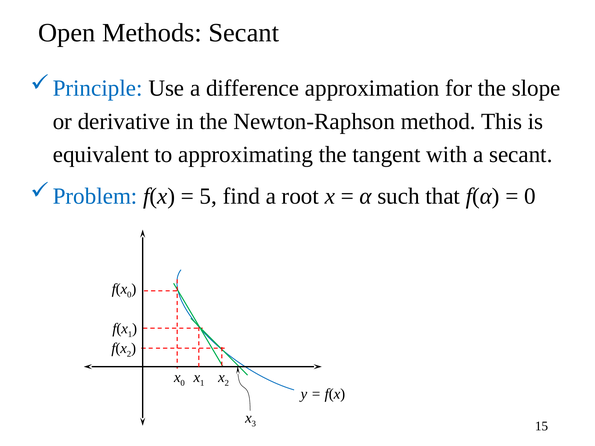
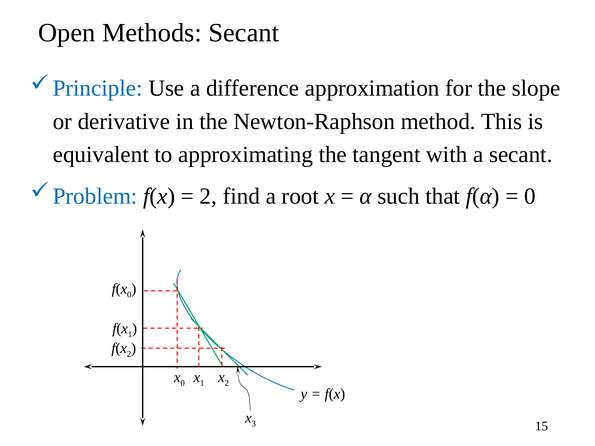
5 at (208, 196): 5 -> 2
